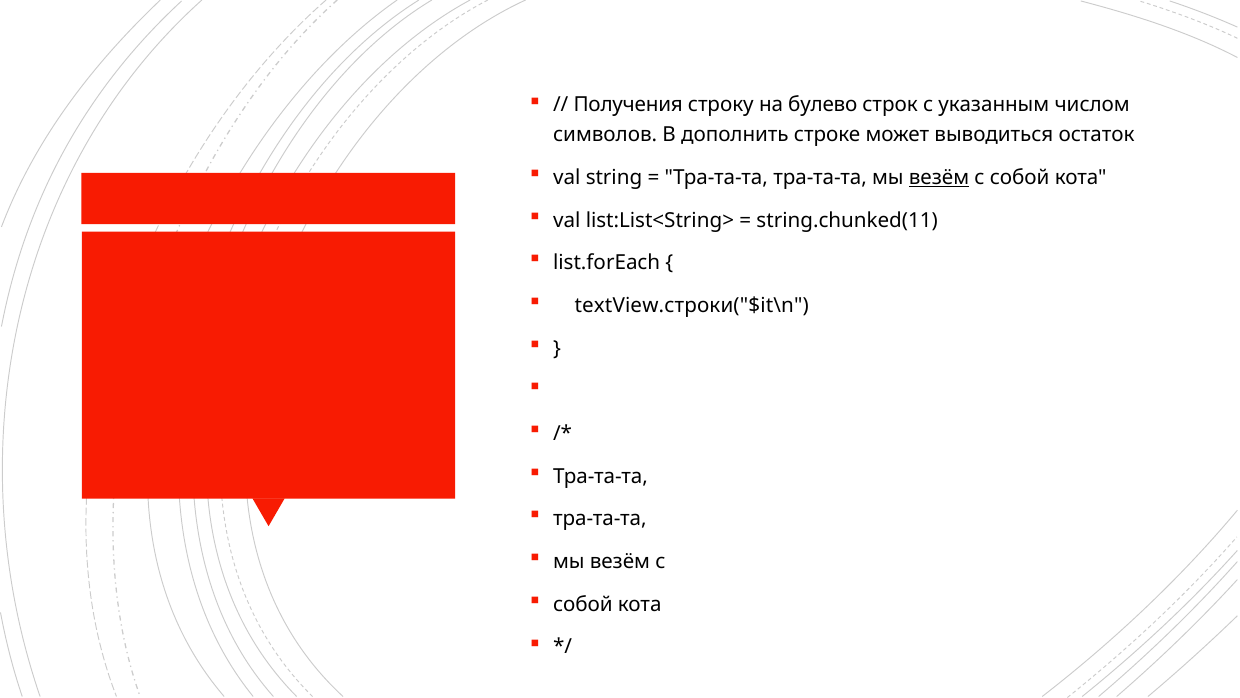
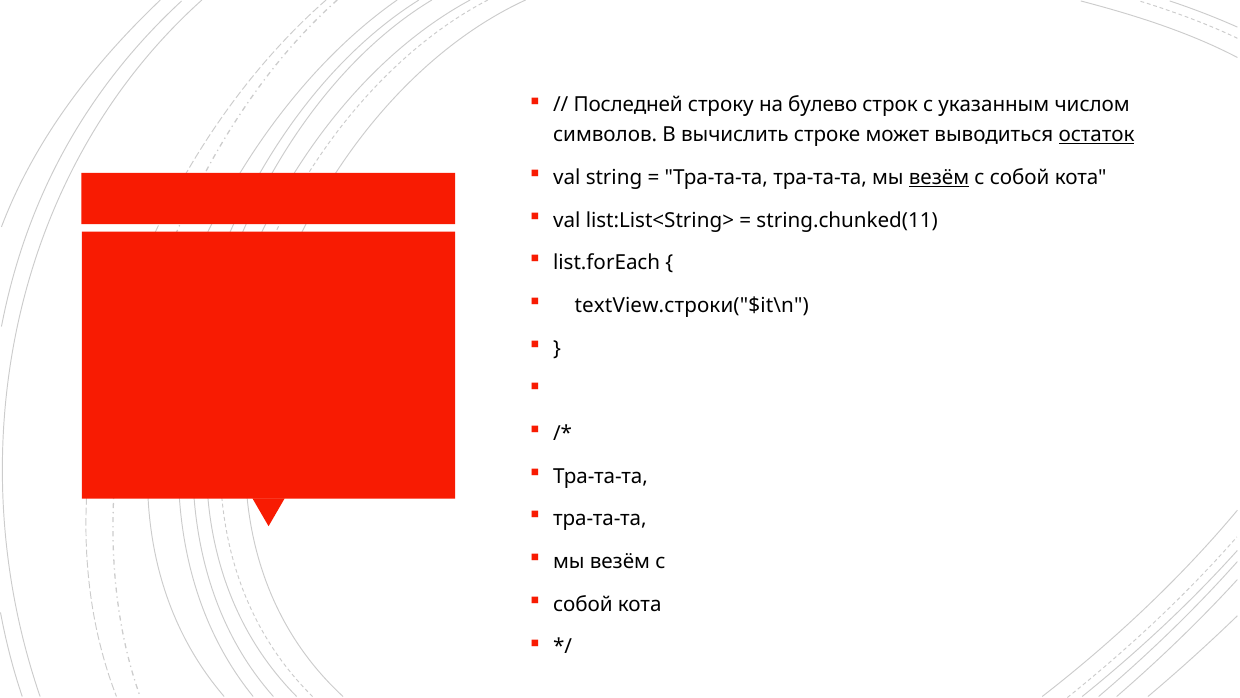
Получения: Получения -> Последней
дополнить: дополнить -> вычислить
остаток underline: none -> present
